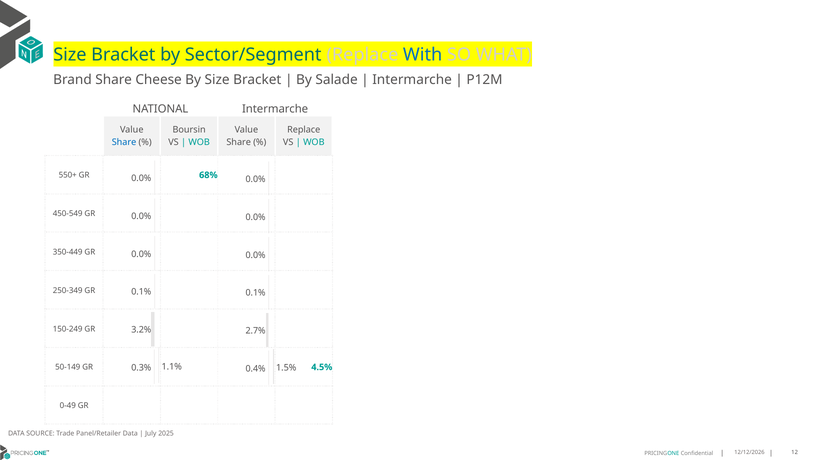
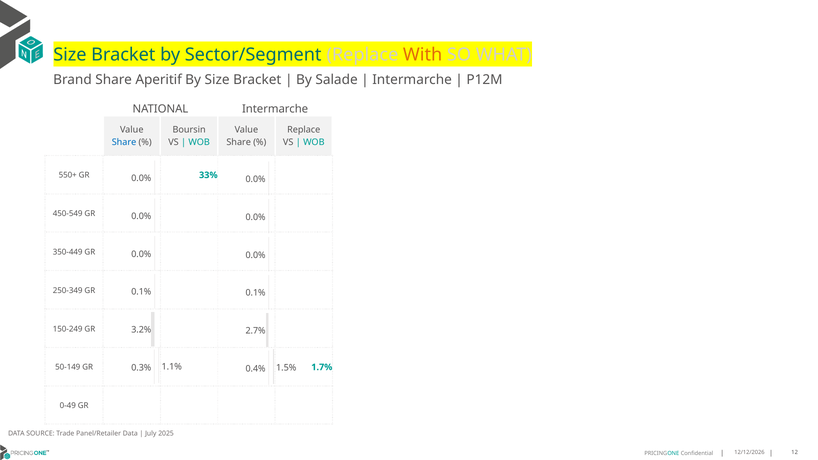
With colour: blue -> orange
Cheese: Cheese -> Aperitif
68%: 68% -> 33%
4.5%: 4.5% -> 1.7%
